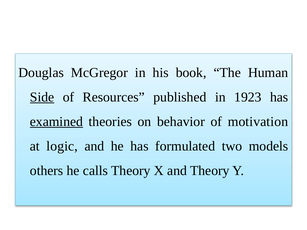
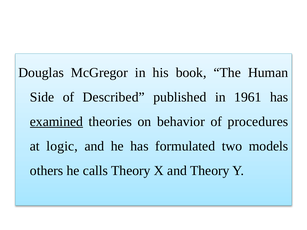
Side underline: present -> none
Resources: Resources -> Described
1923: 1923 -> 1961
motivation: motivation -> procedures
